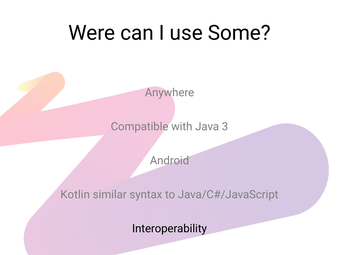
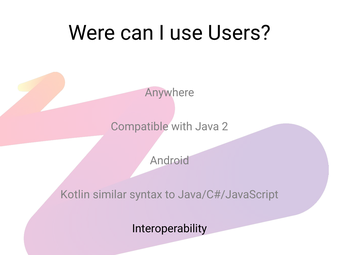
Some: Some -> Users
3: 3 -> 2
